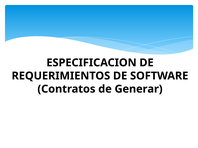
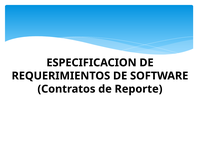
Generar: Generar -> Reporte
